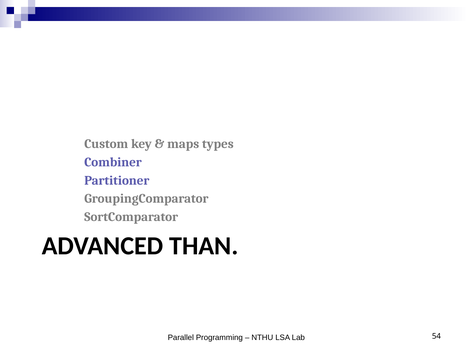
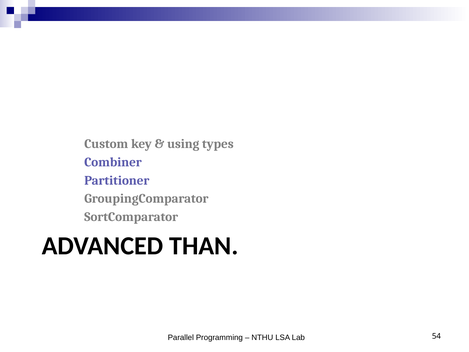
maps: maps -> using
